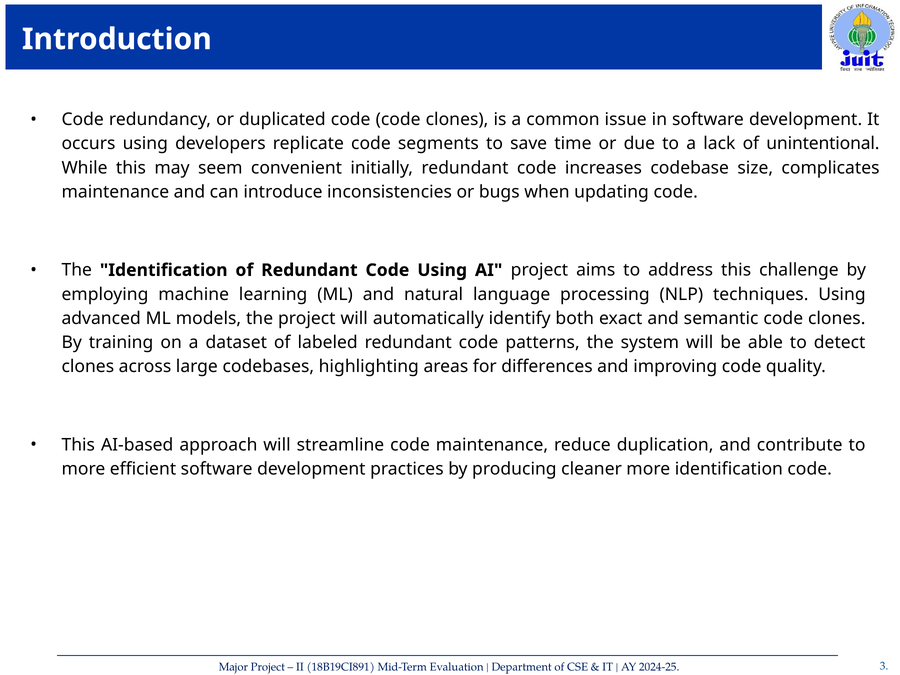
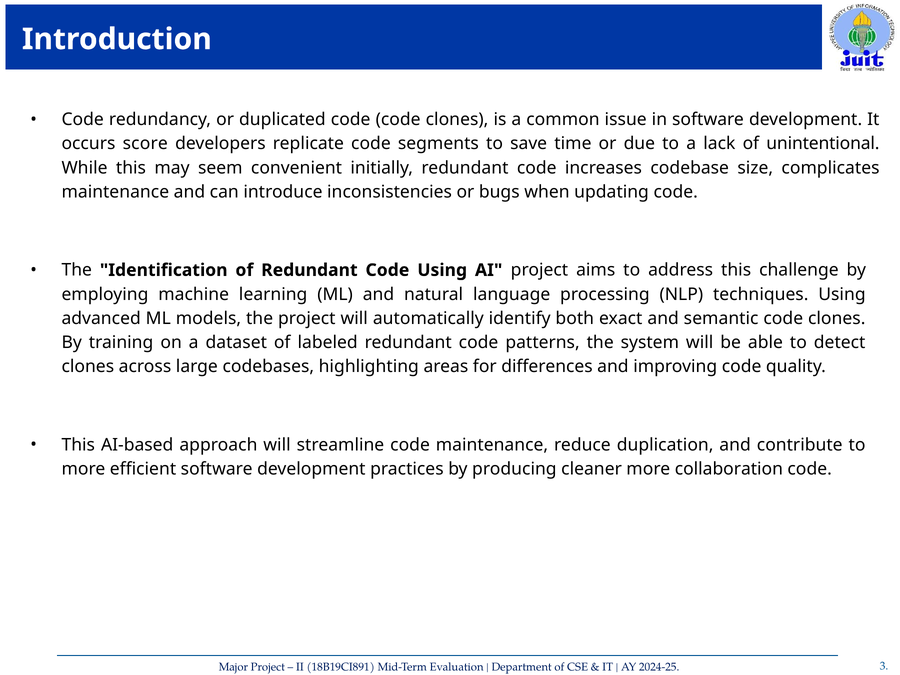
occurs using: using -> score
more identification: identification -> collaboration
